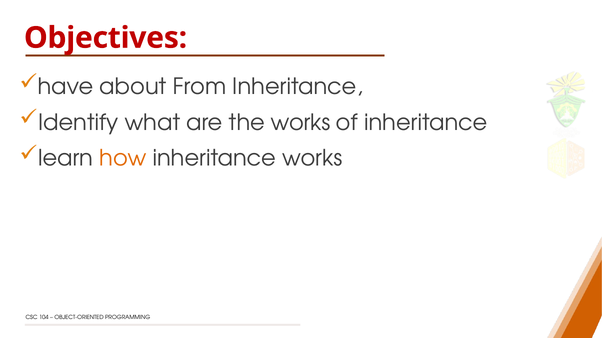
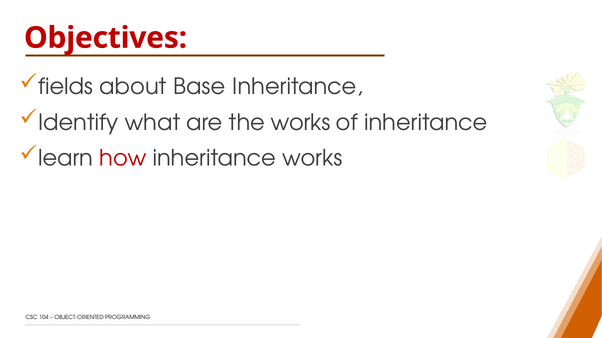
have: have -> fields
From: From -> Base
how colour: orange -> red
